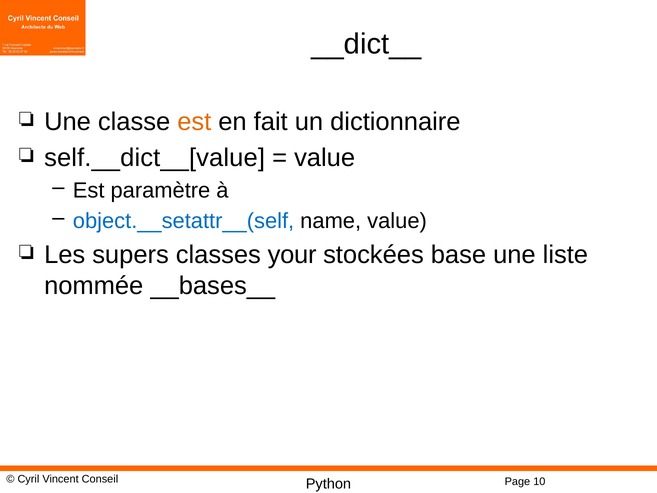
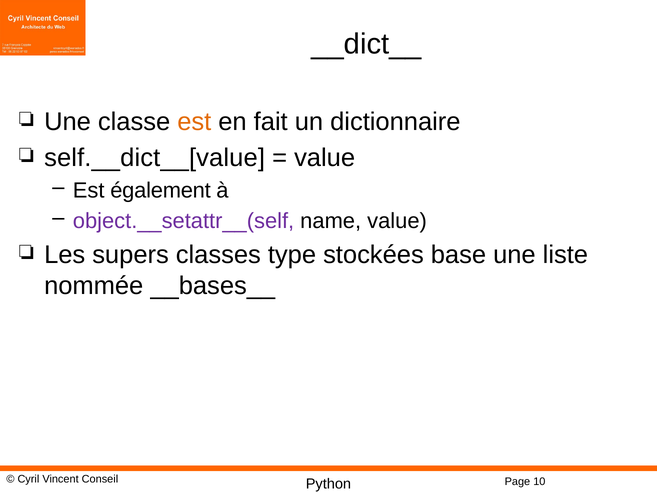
paramètre: paramètre -> également
object.__setattr__(self colour: blue -> purple
your: your -> type
